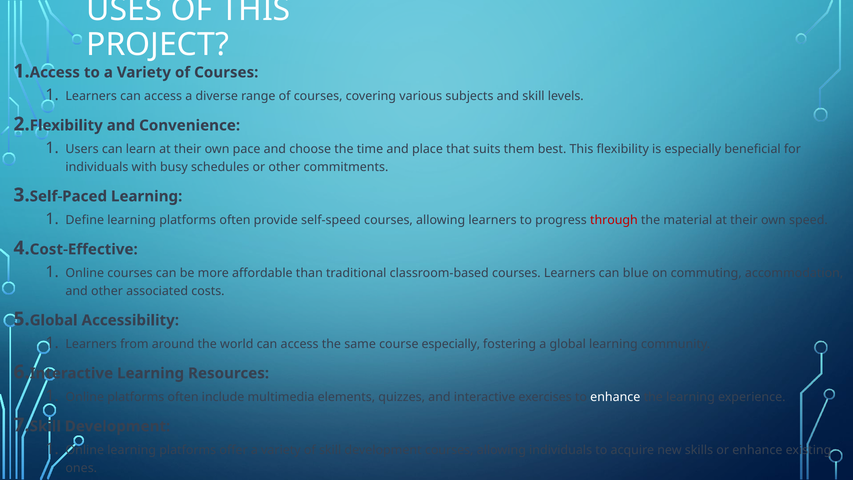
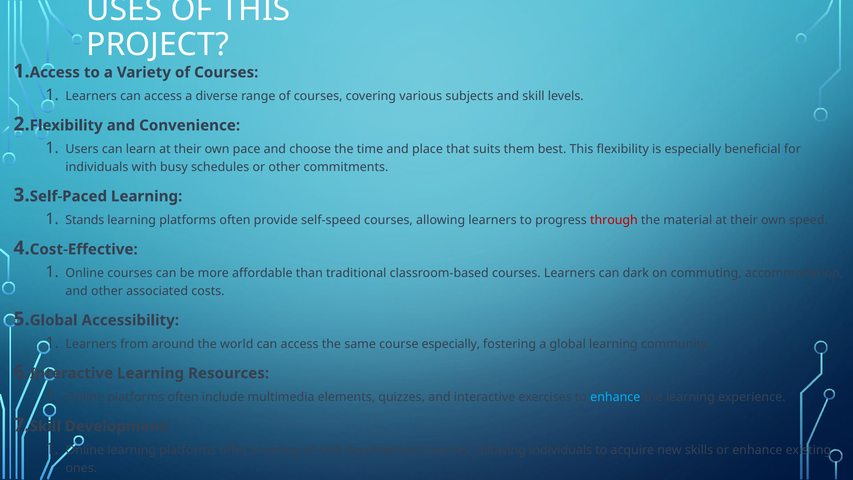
Define: Define -> Stands
blue: blue -> dark
enhance at (615, 397) colour: white -> light blue
